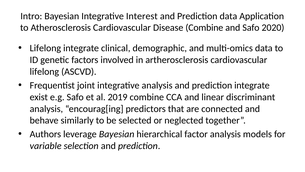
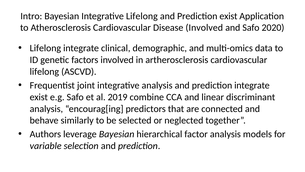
Integrative Interest: Interest -> Lifelong
Prediction data: data -> exist
Disease Combine: Combine -> Involved
